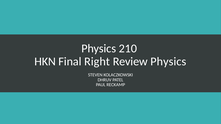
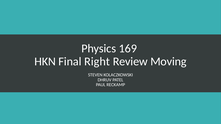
210: 210 -> 169
Review Physics: Physics -> Moving
